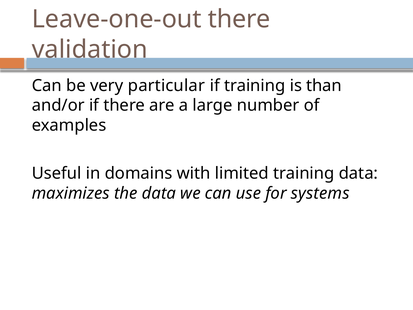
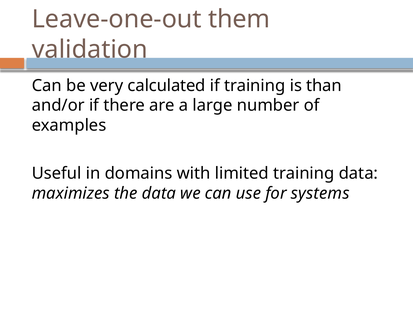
Leave-one-out there: there -> them
particular: particular -> calculated
